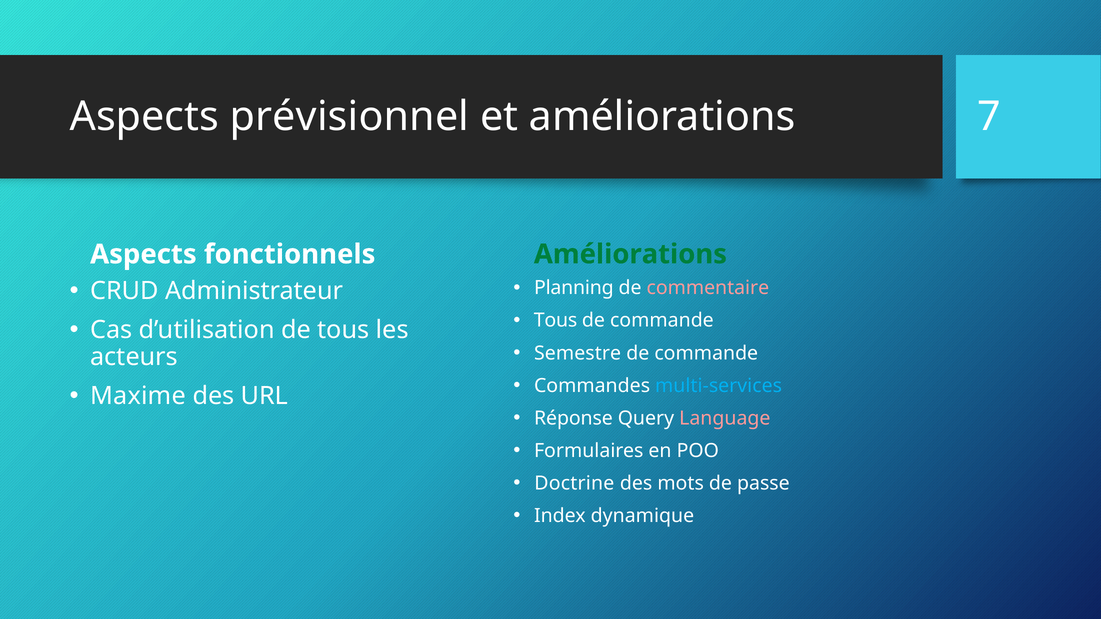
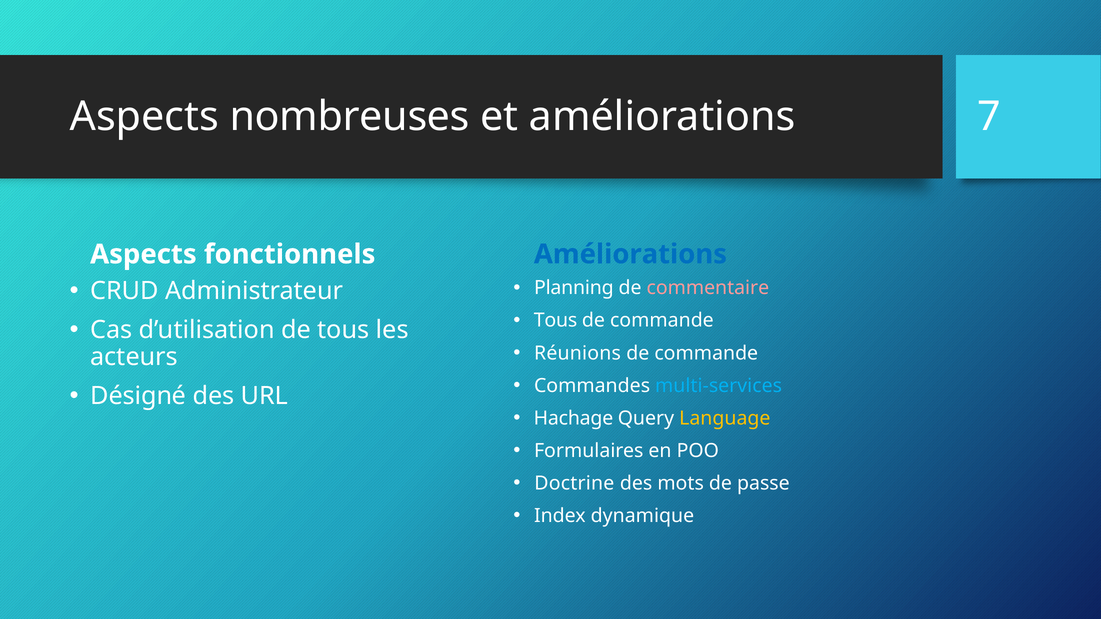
prévisionnel: prévisionnel -> nombreuses
Améliorations at (630, 254) colour: green -> blue
Semestre: Semestre -> Réunions
Maxime: Maxime -> Désigné
Réponse: Réponse -> Hachage
Language colour: pink -> yellow
